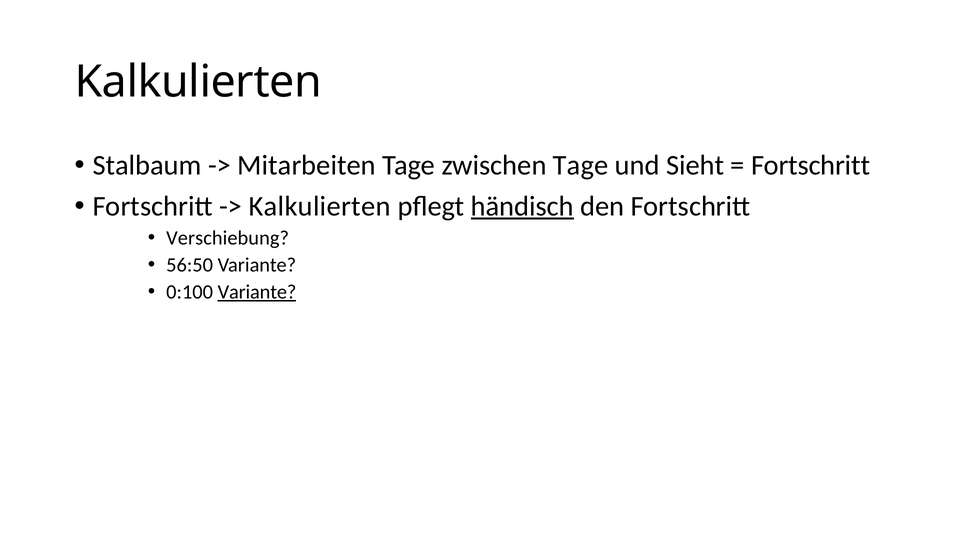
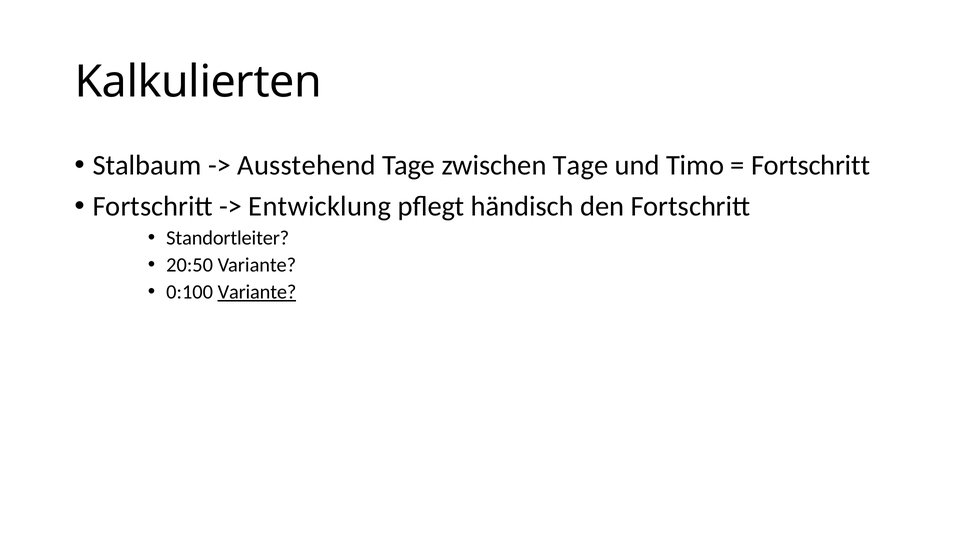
Mitarbeiten: Mitarbeiten -> Ausstehend
Sieht: Sieht -> Timo
Kalkulierten at (320, 206): Kalkulierten -> Entwicklung
händisch underline: present -> none
Verschiebung: Verschiebung -> Standortleiter
56:50: 56:50 -> 20:50
